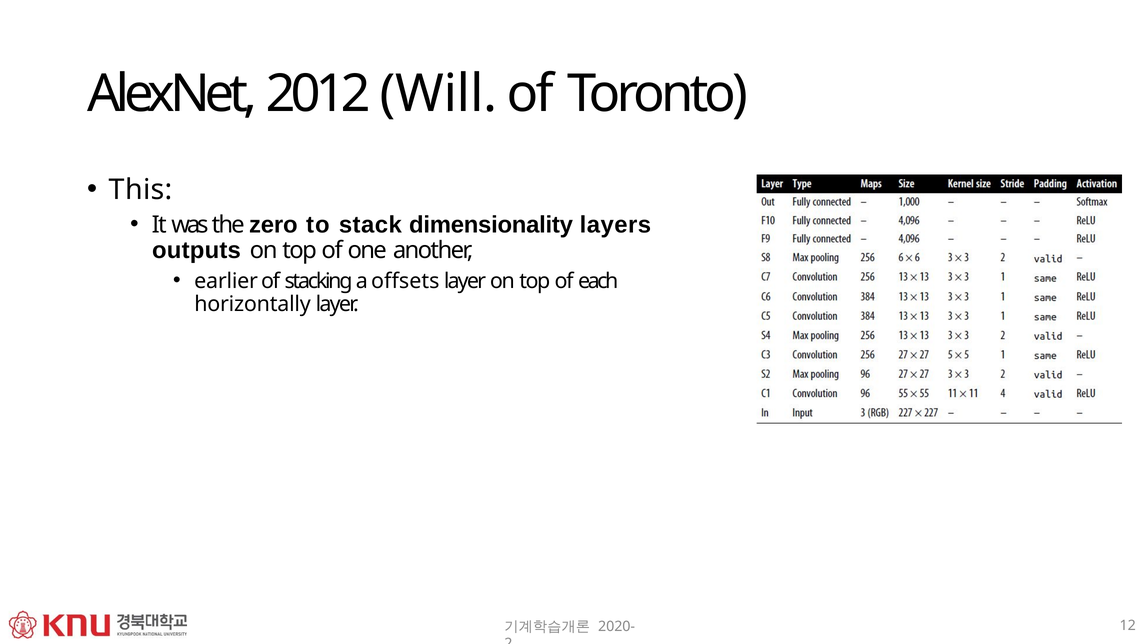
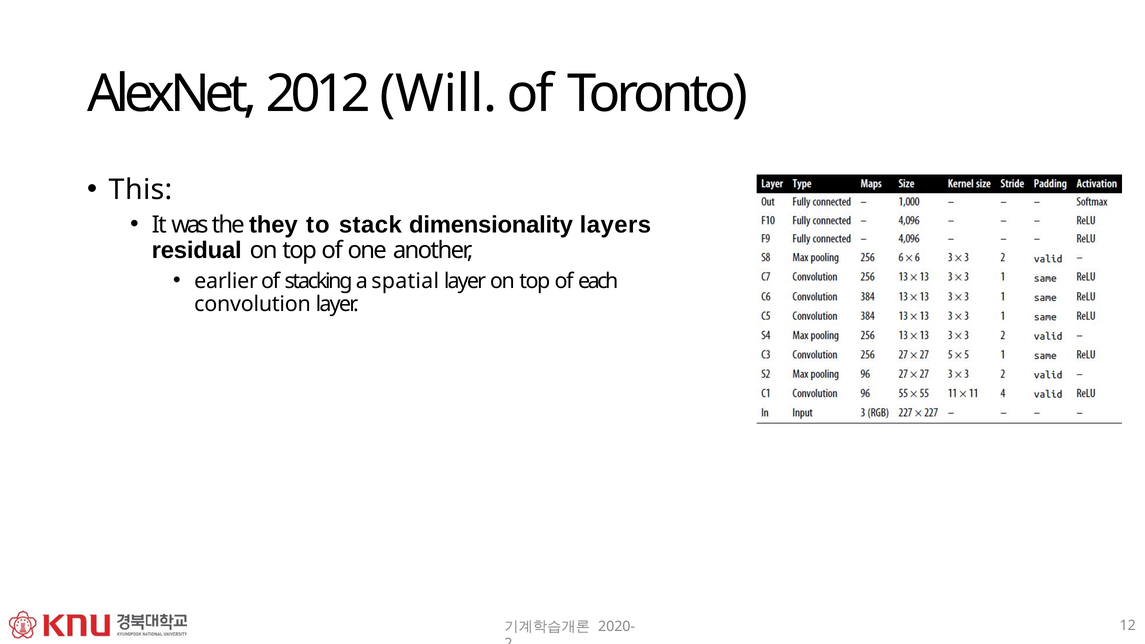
zero: zero -> they
outputs: outputs -> residual
offsets: offsets -> spatial
horizontally: horizontally -> convolution
